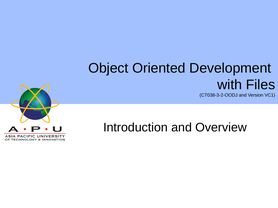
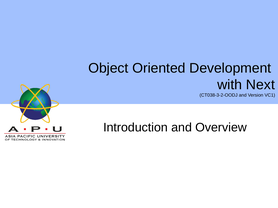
Files: Files -> Next
